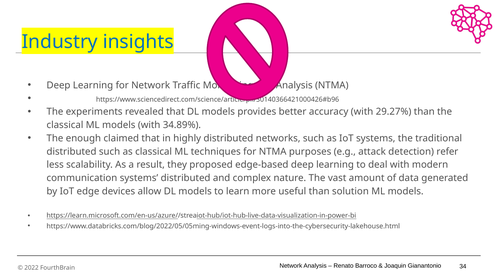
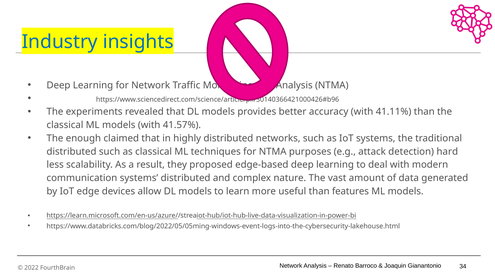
29.27%: 29.27% -> 41.11%
34.89%: 34.89% -> 41.57%
refer: refer -> hard
solution: solution -> features
